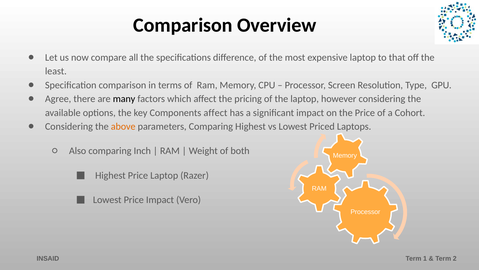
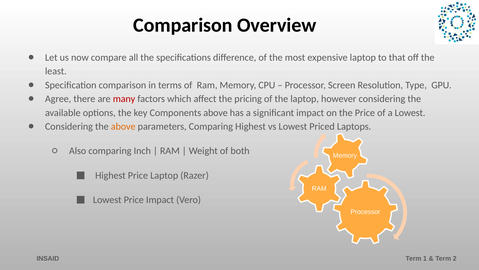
many colour: black -> red
Components affect: affect -> above
a Cohort: Cohort -> Lowest
